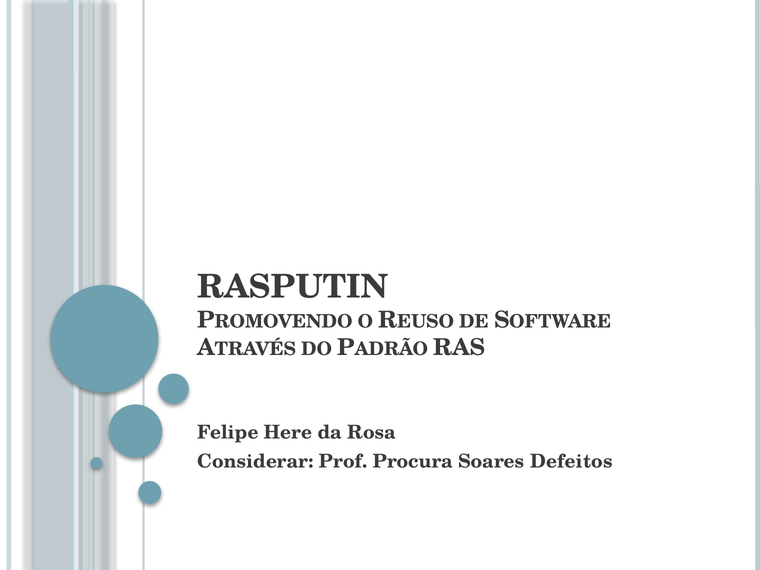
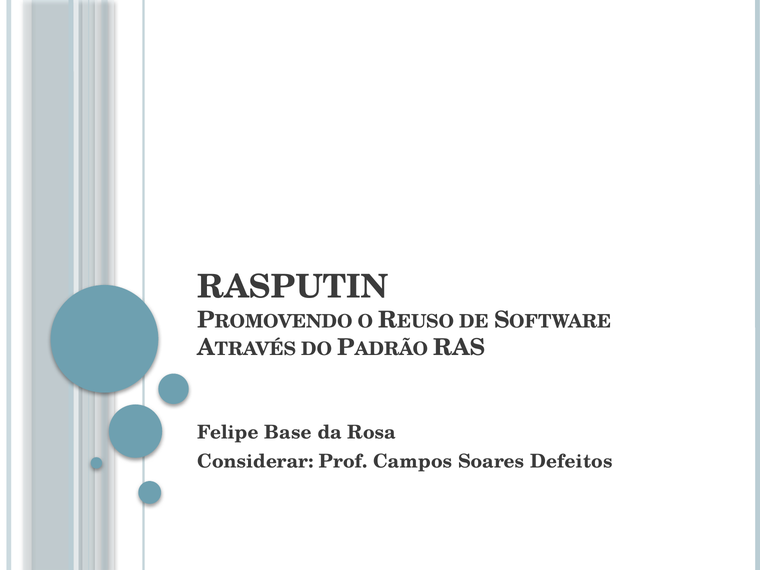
Here: Here -> Base
Procura: Procura -> Campos
